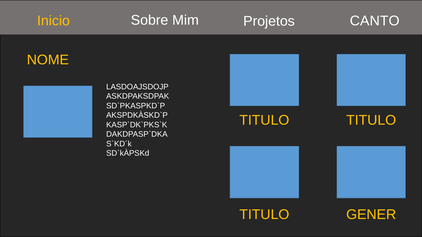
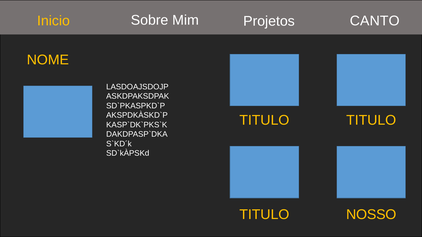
GENER: GENER -> NOSSO
